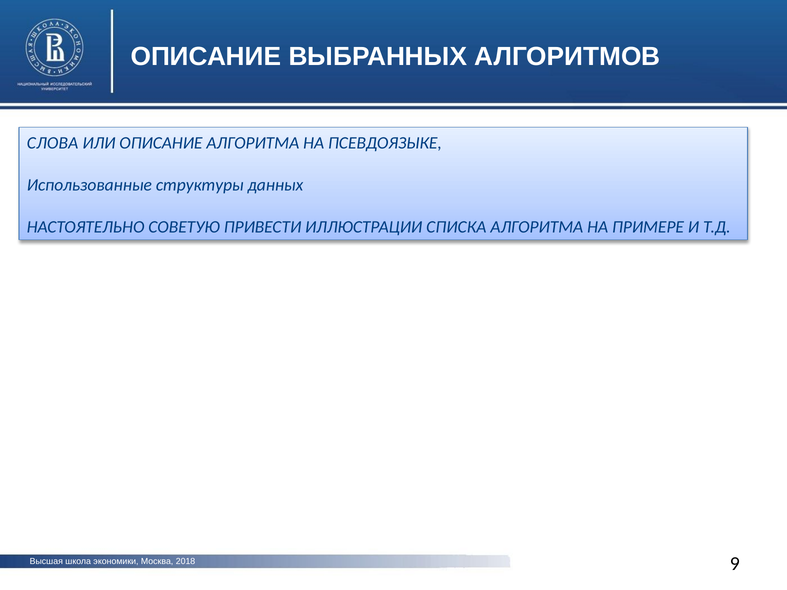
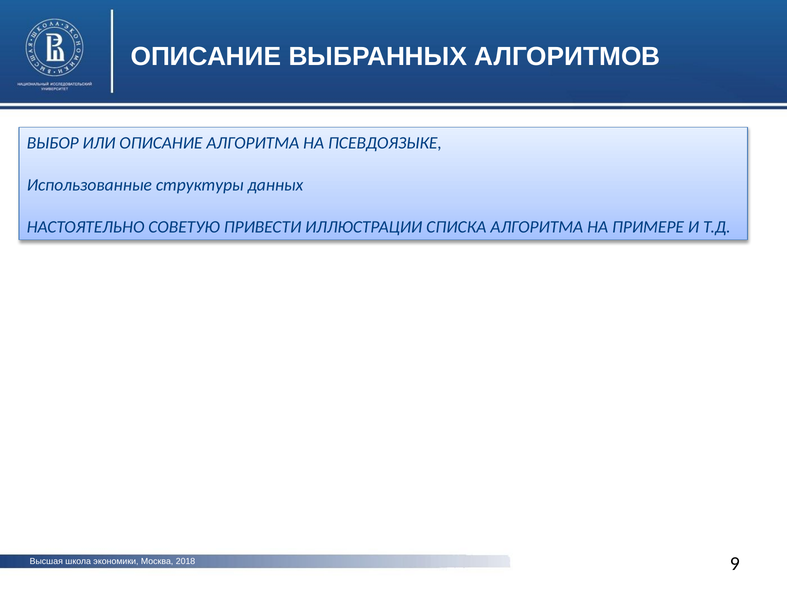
СЛОВА: СЛОВА -> ВЫБОР
